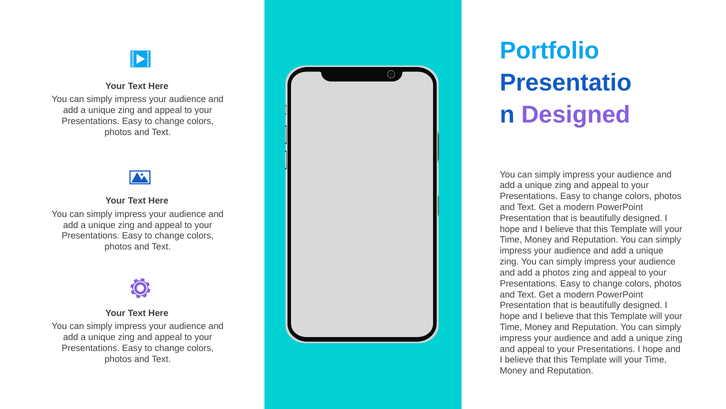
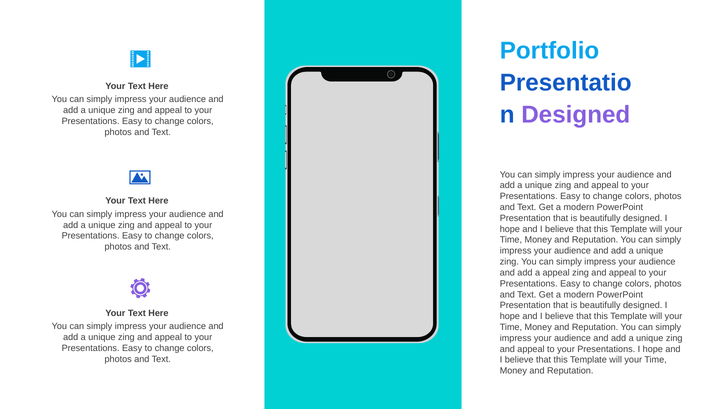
a photos: photos -> appeal
